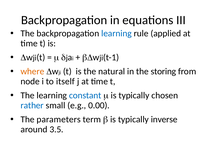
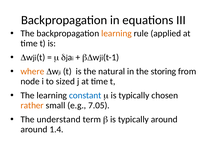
learning at (116, 33) colour: blue -> orange
itself: itself -> sized
rather colour: blue -> orange
0.00: 0.00 -> 7.05
parameters: parameters -> understand
typically inverse: inverse -> around
3.5: 3.5 -> 1.4
